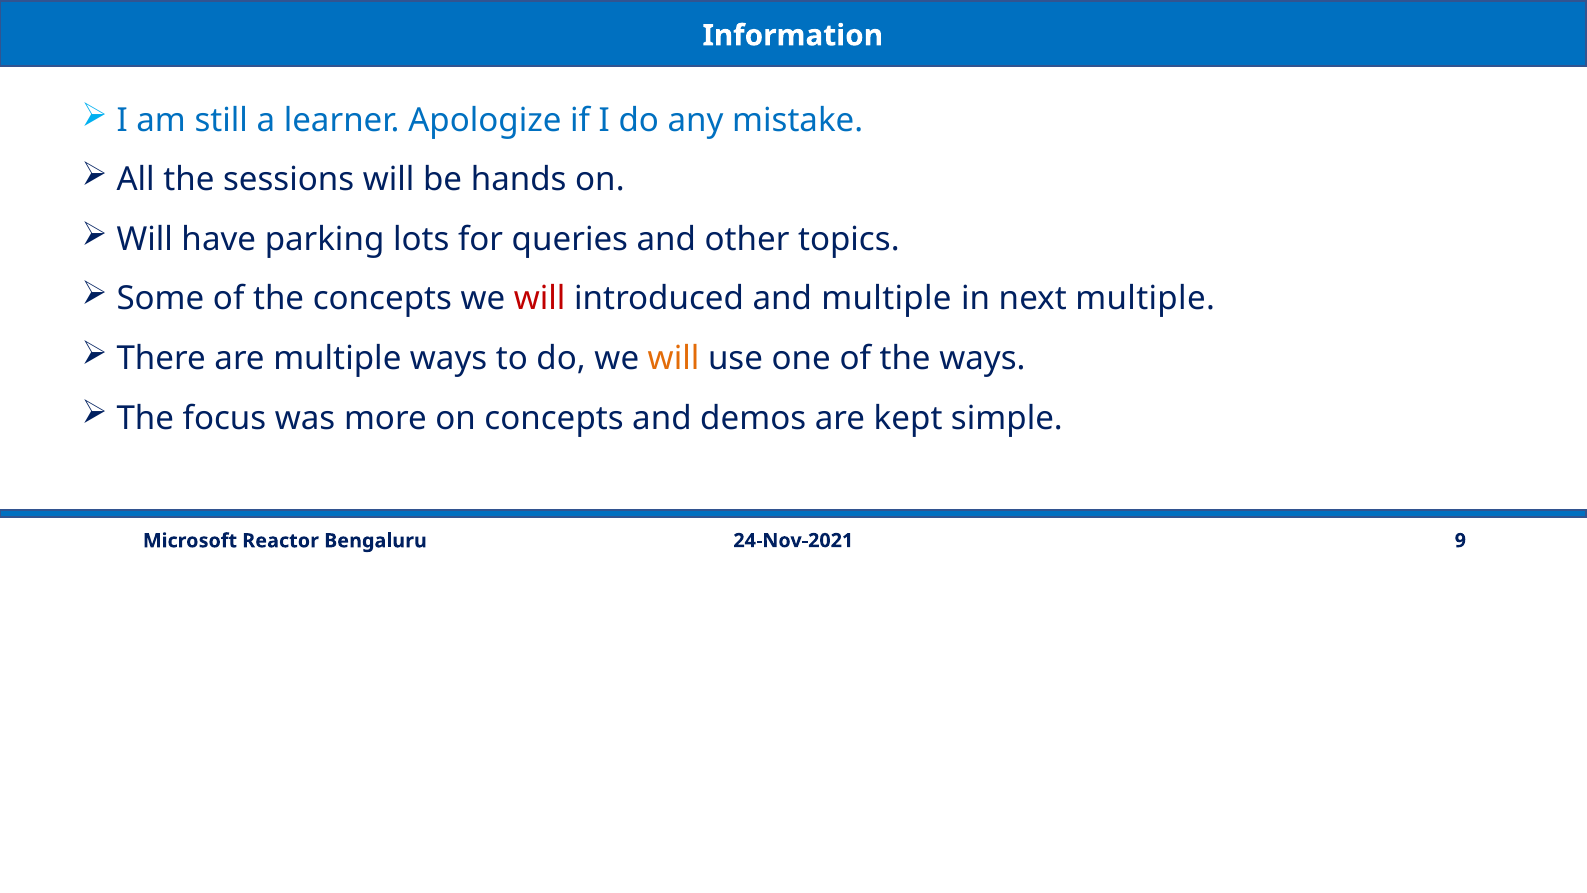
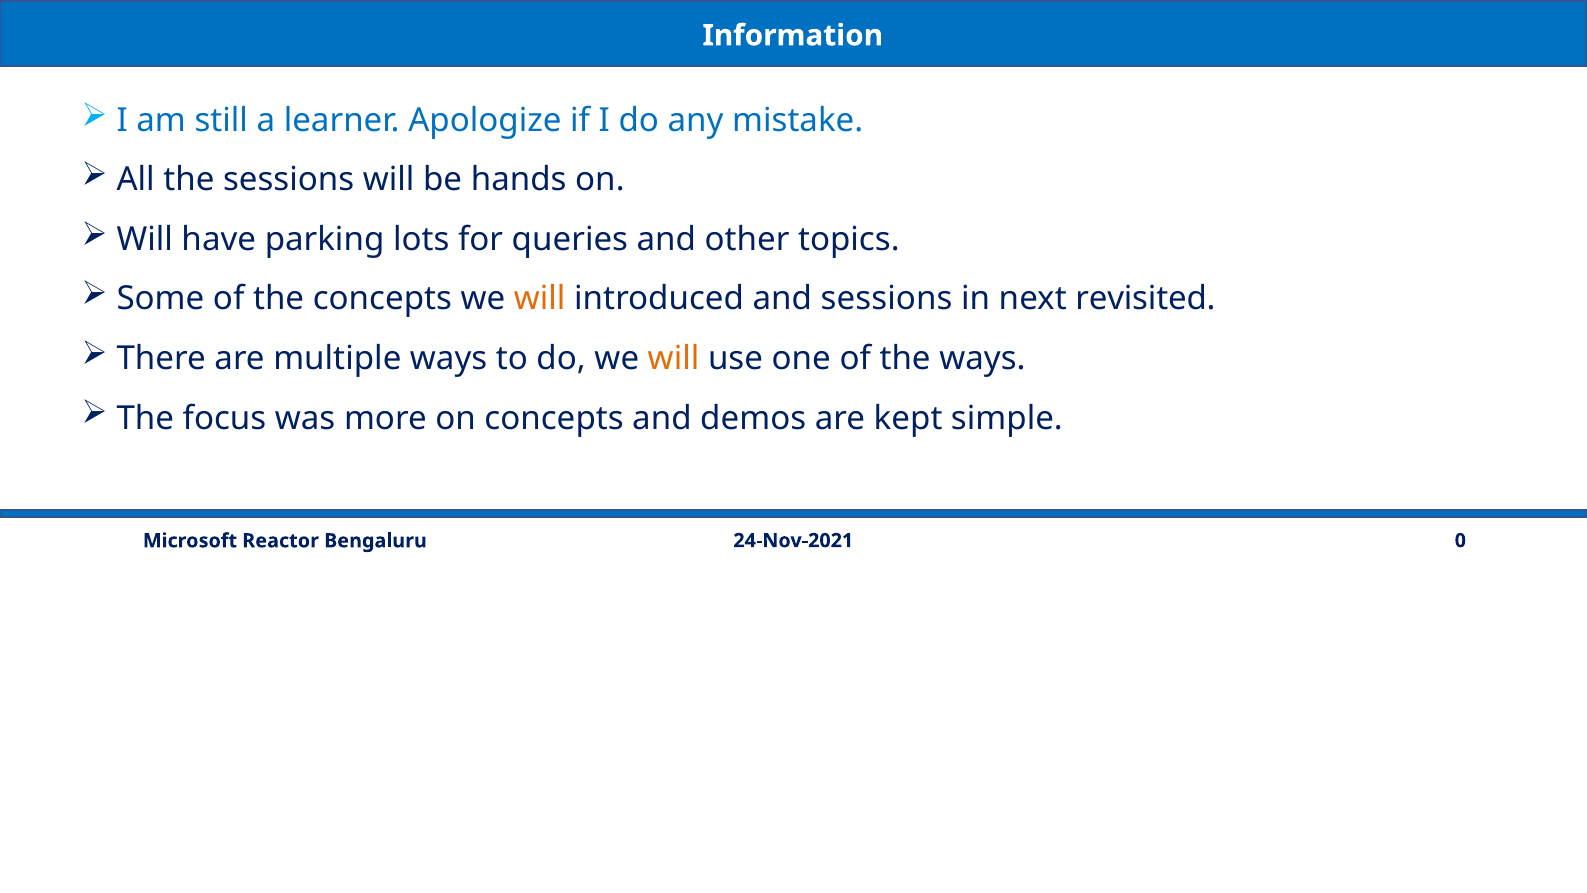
will at (540, 299) colour: red -> orange
and multiple: multiple -> sessions
next multiple: multiple -> revisited
9: 9 -> 0
